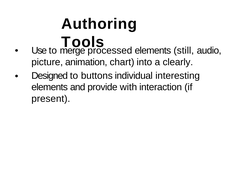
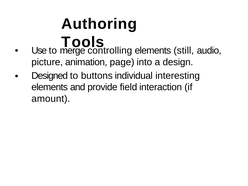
processed: processed -> controlling
chart: chart -> page
clearly: clearly -> design
with: with -> field
present: present -> amount
